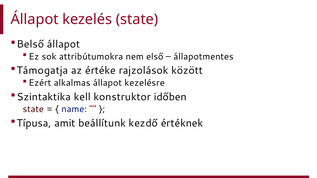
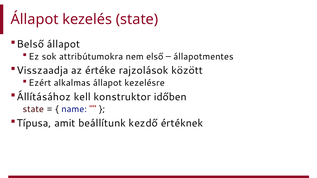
Támogatja: Támogatja -> Visszaadja
Szintaktika: Szintaktika -> Állításához
